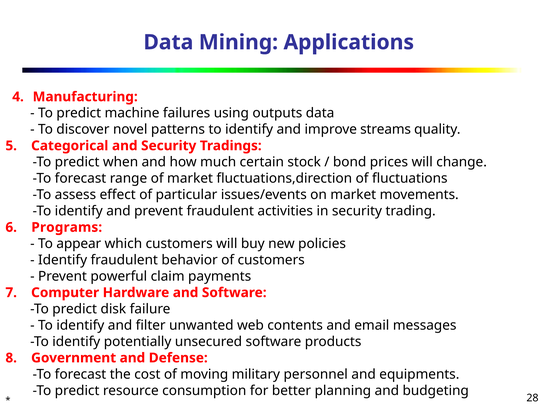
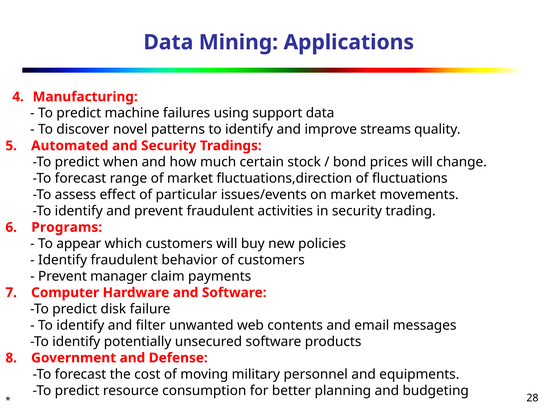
outputs: outputs -> support
Categorical: Categorical -> Automated
powerful: powerful -> manager
